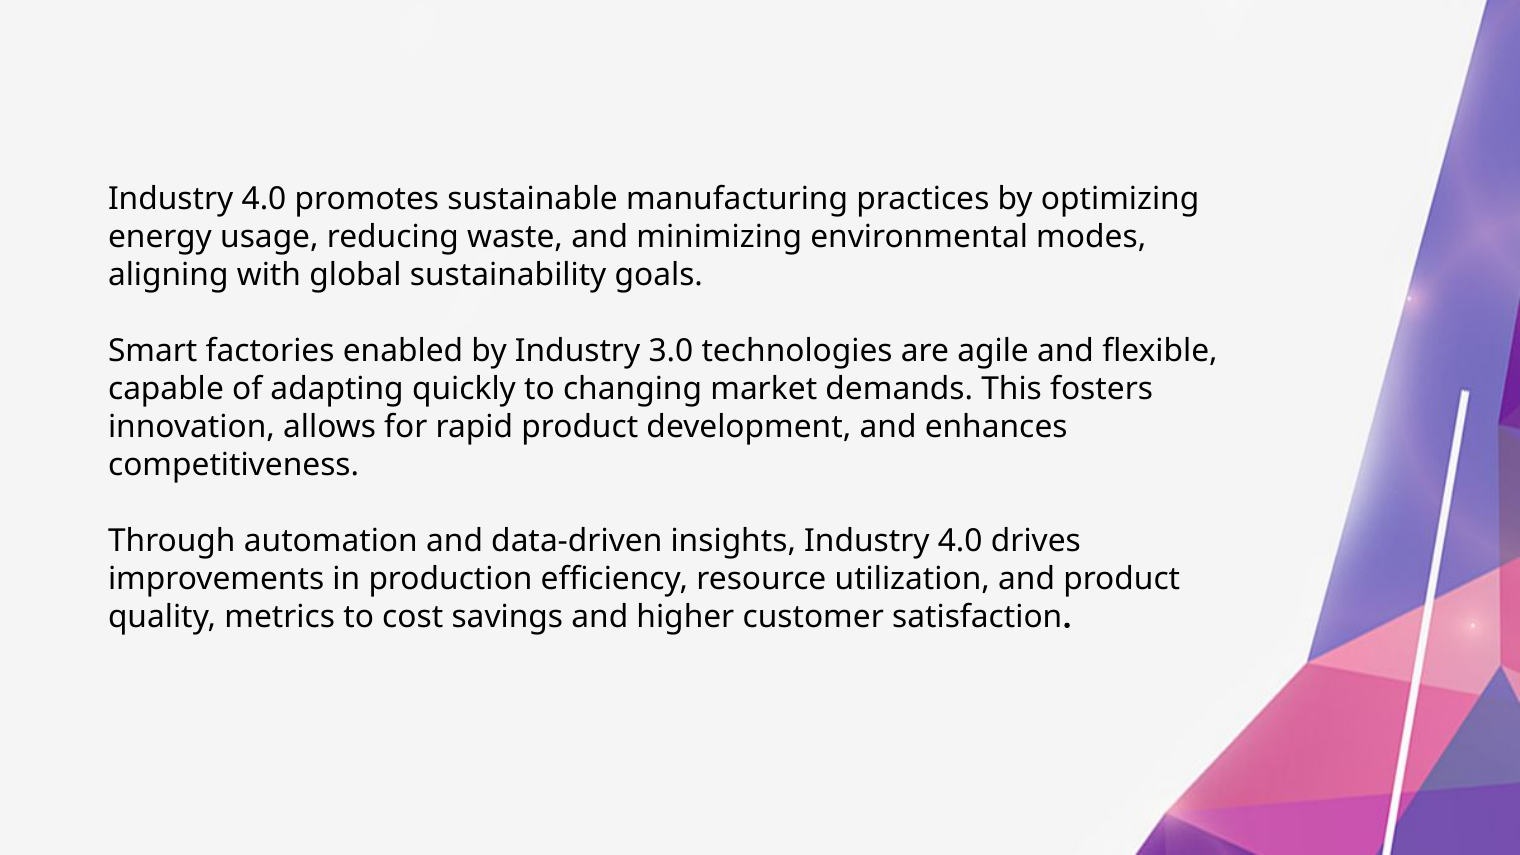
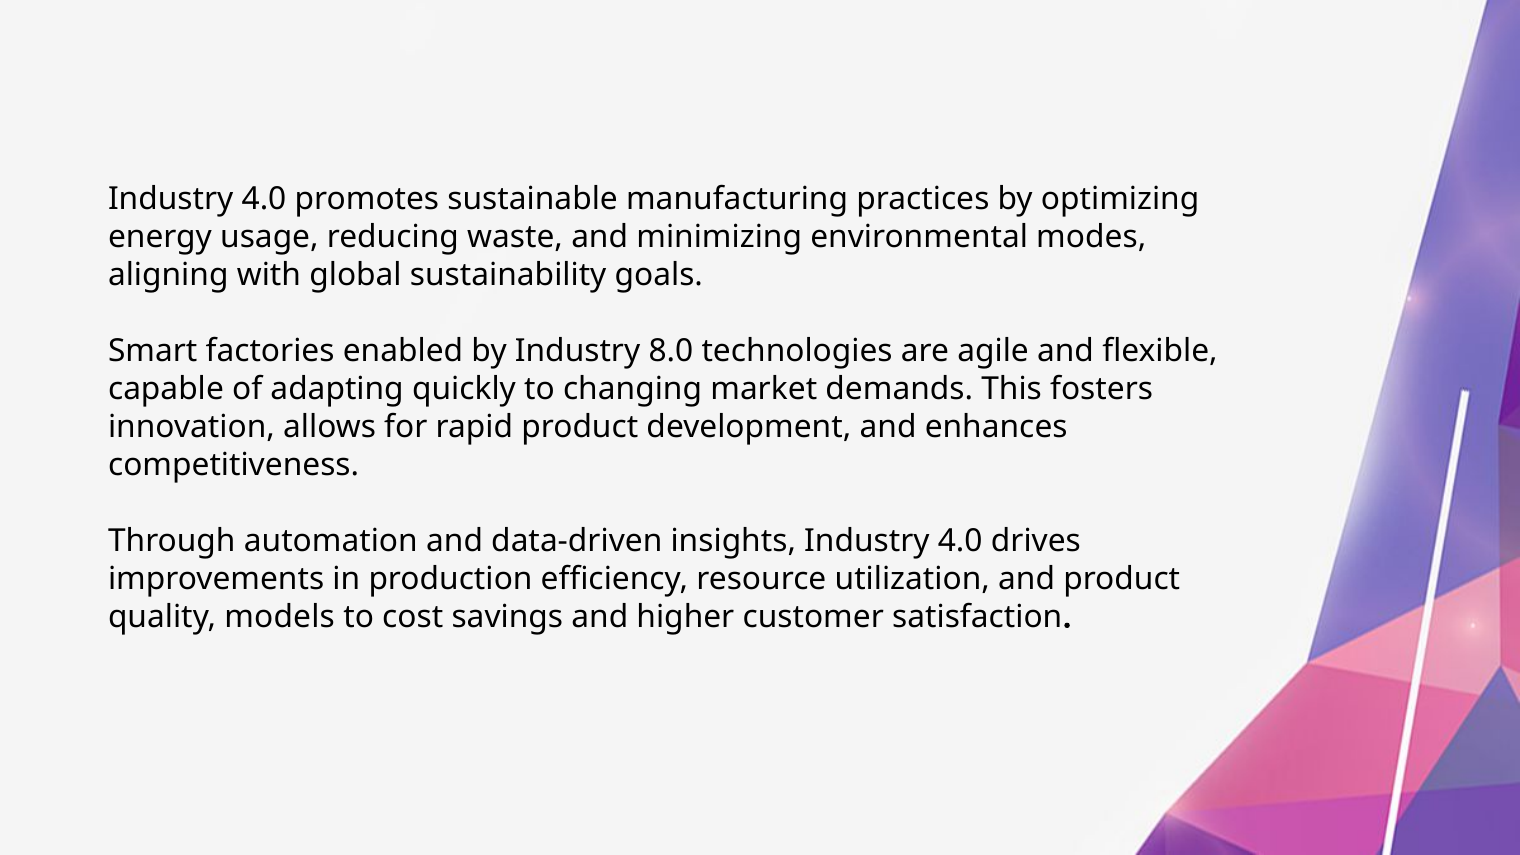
3.0: 3.0 -> 8.0
metrics: metrics -> models
